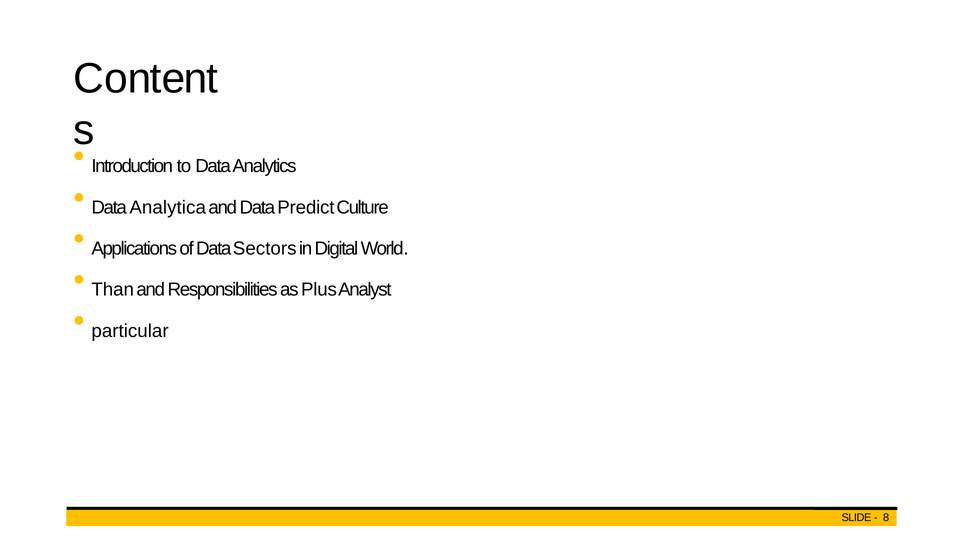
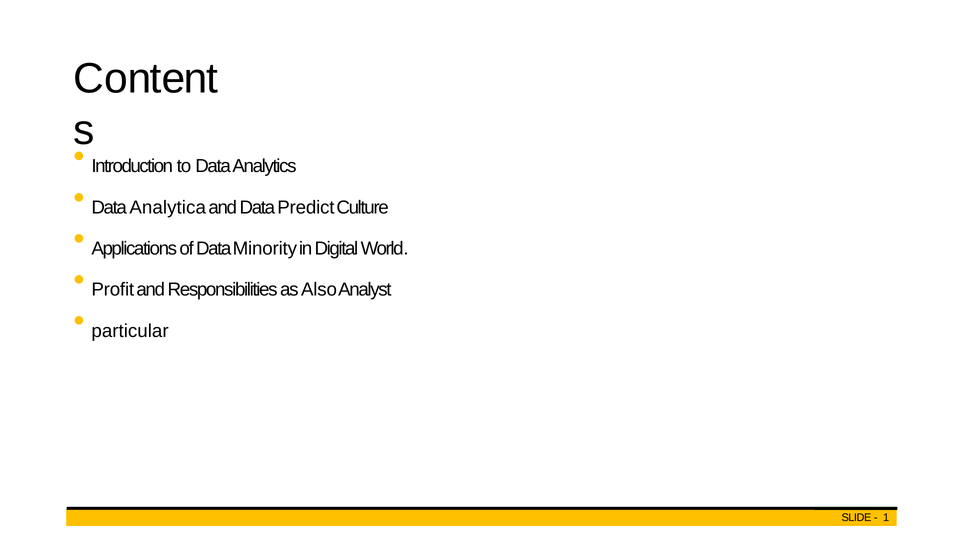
Sectors: Sectors -> Minority
Than: Than -> Profit
Plus: Plus -> Also
8: 8 -> 1
